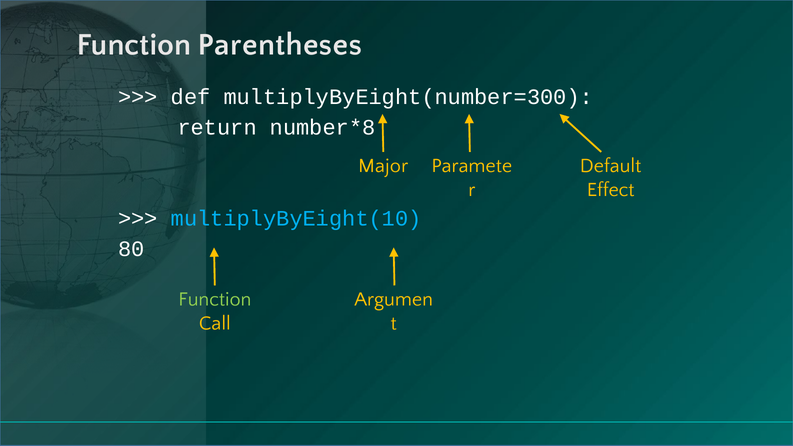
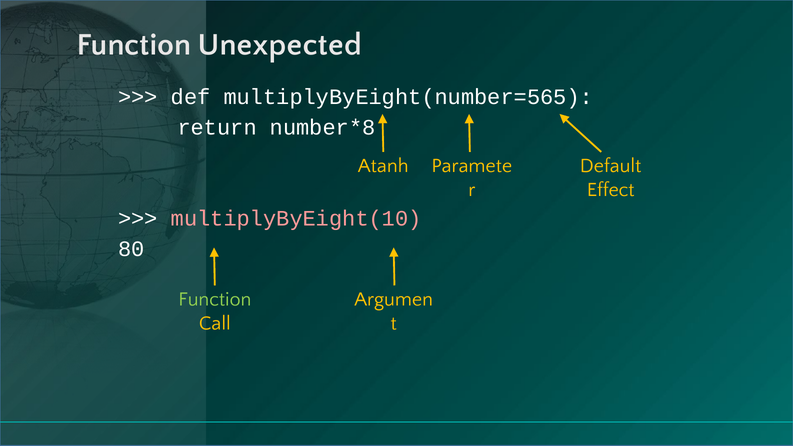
Parentheses: Parentheses -> Unexpected
multiplyByEight(number=300: multiplyByEight(number=300 -> multiplyByEight(number=565
Major: Major -> Atanh
multiplyByEight(10 colour: light blue -> pink
